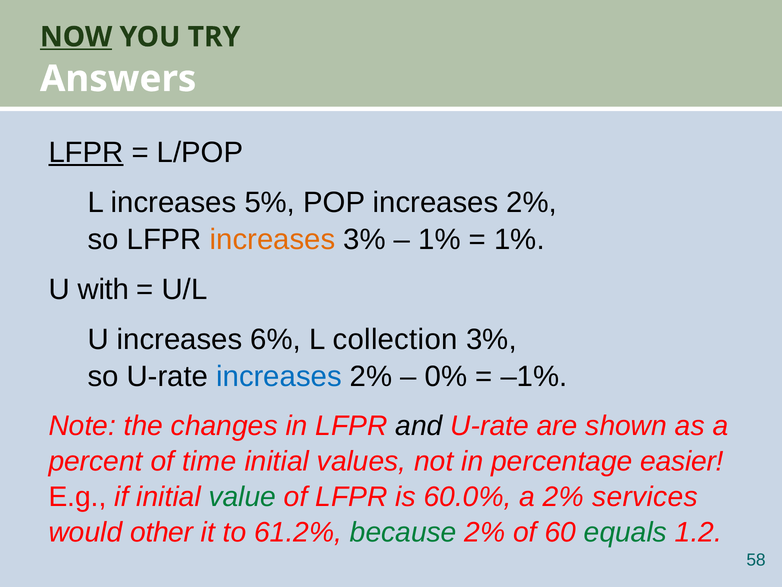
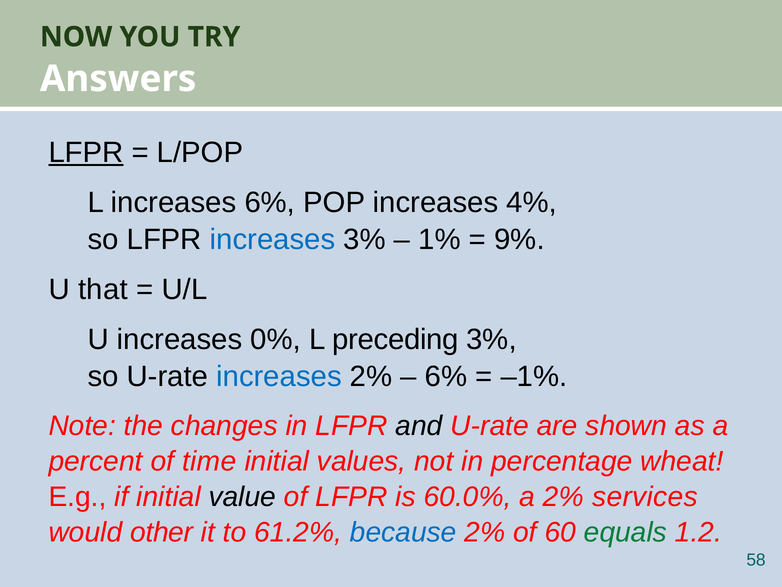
NOW underline: present -> none
increases 5%: 5% -> 6%
POP increases 2%: 2% -> 4%
increases at (273, 239) colour: orange -> blue
1% at (519, 239): 1% -> 9%
with: with -> that
6%: 6% -> 0%
collection: collection -> preceding
0% at (446, 376): 0% -> 6%
easier: easier -> wheat
value colour: green -> black
because colour: green -> blue
